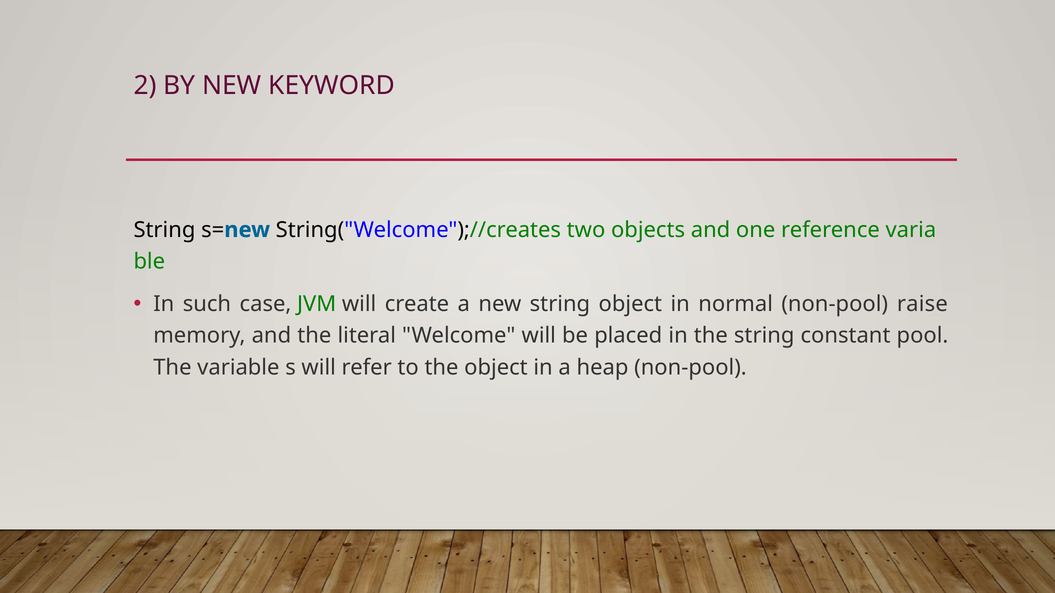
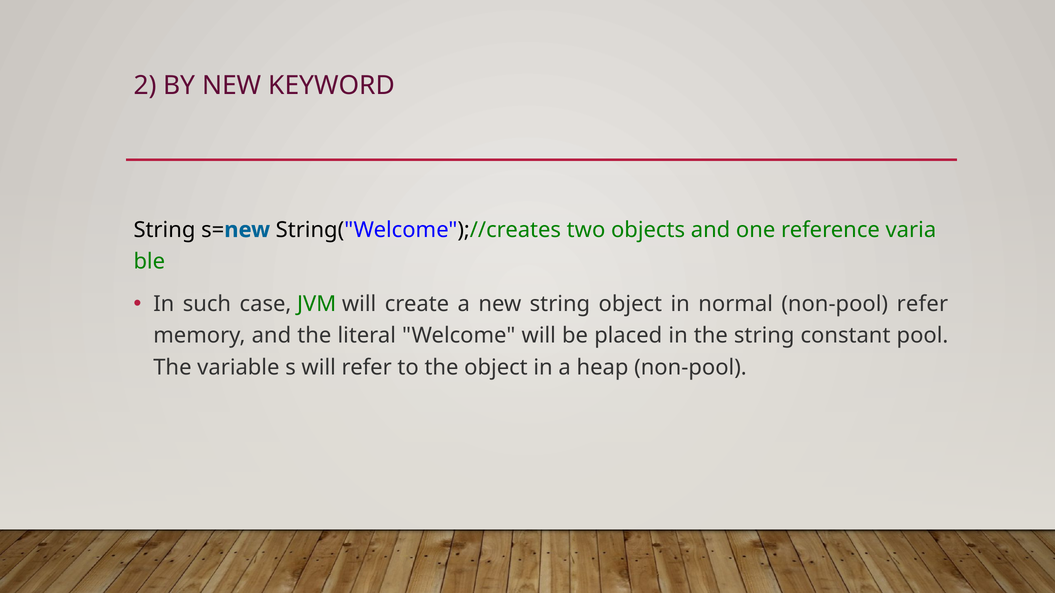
non-pool raise: raise -> refer
